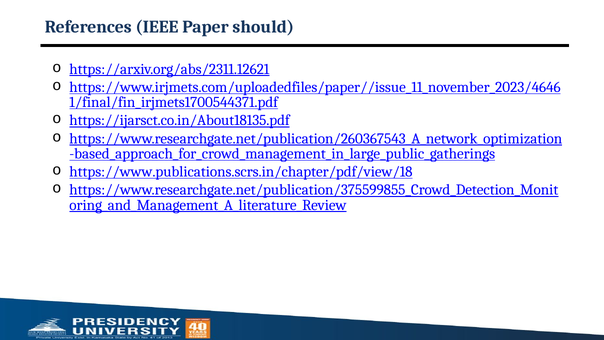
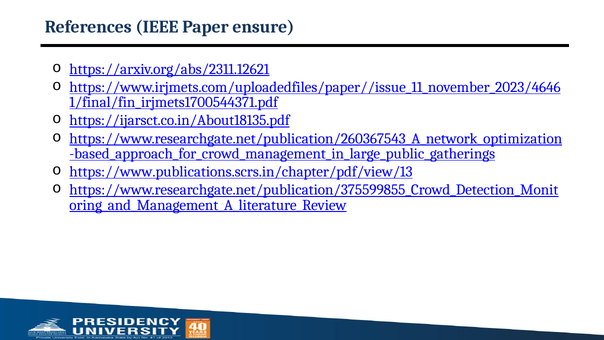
should: should -> ensure
https://www.publications.scrs.in/chapter/pdf/view/18: https://www.publications.scrs.in/chapter/pdf/view/18 -> https://www.publications.scrs.in/chapter/pdf/view/13
